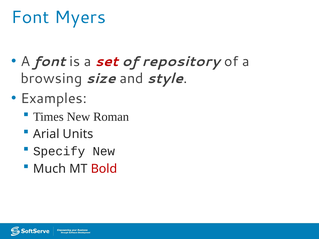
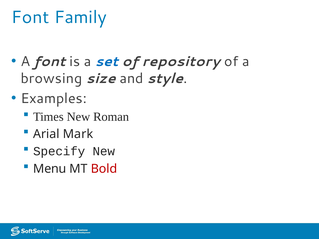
Myers: Myers -> Family
set colour: red -> blue
Units: Units -> Mark
Much: Much -> Menu
